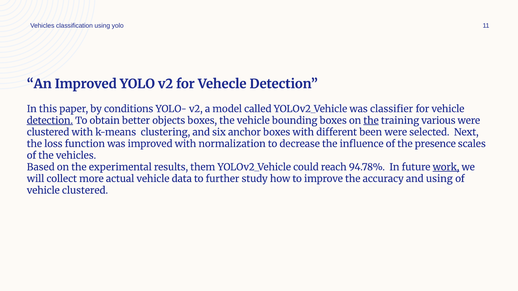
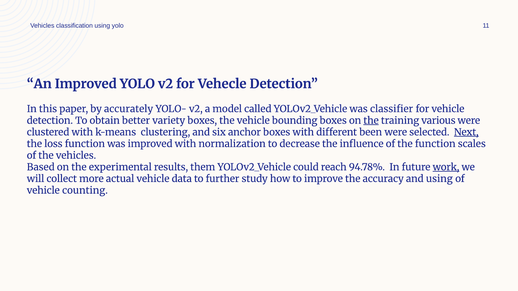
conditions: conditions -> accurately
detection at (50, 121) underline: present -> none
objects: objects -> variety
Next underline: none -> present
the presence: presence -> function
vehicle clustered: clustered -> counting
